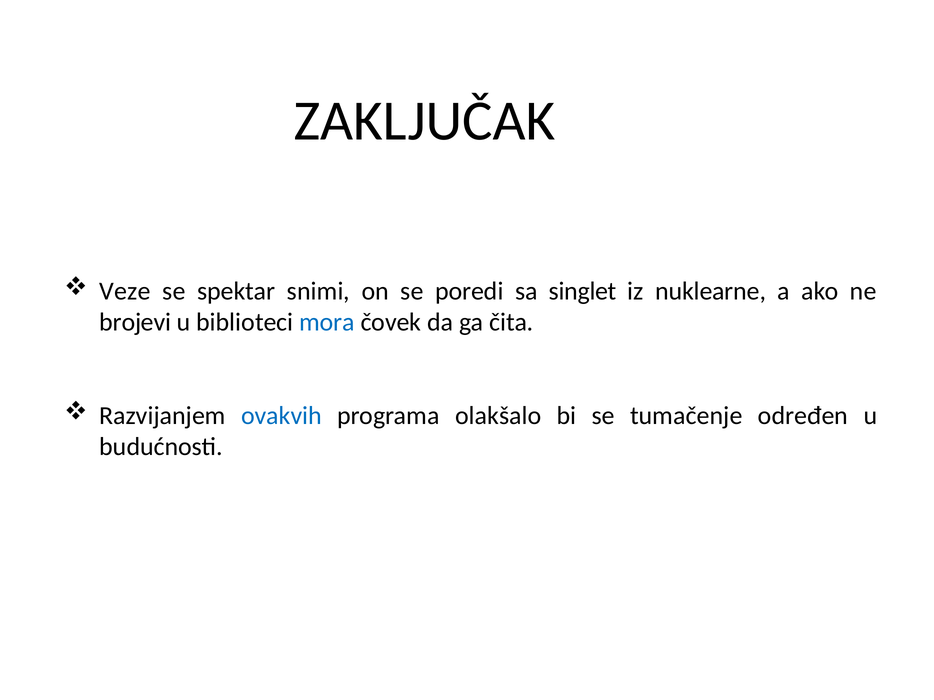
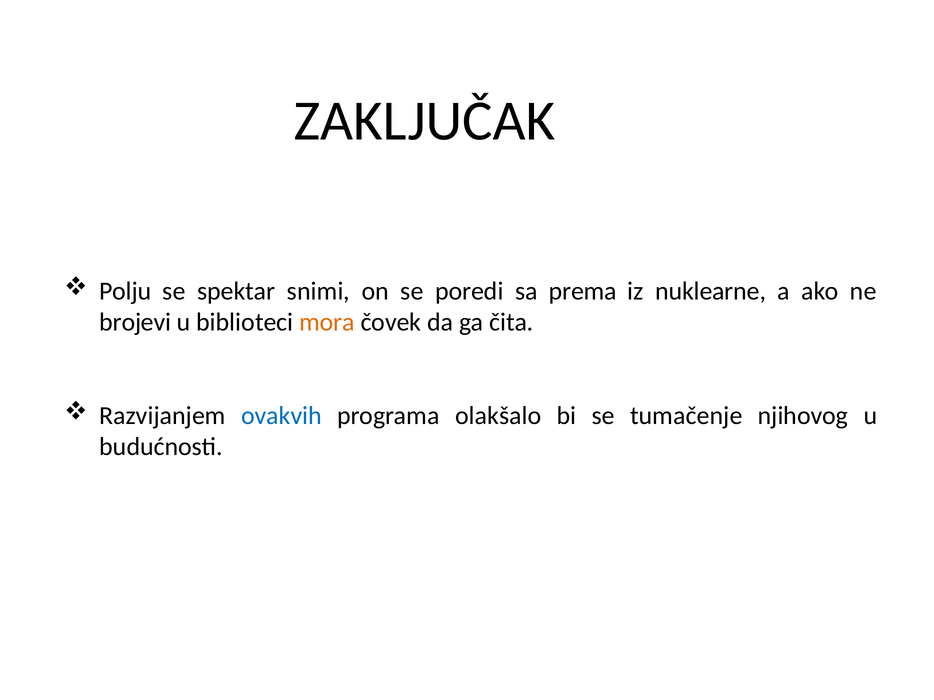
Veze: Veze -> Polju
singlet: singlet -> prema
mora colour: blue -> orange
određen: određen -> njihovog
